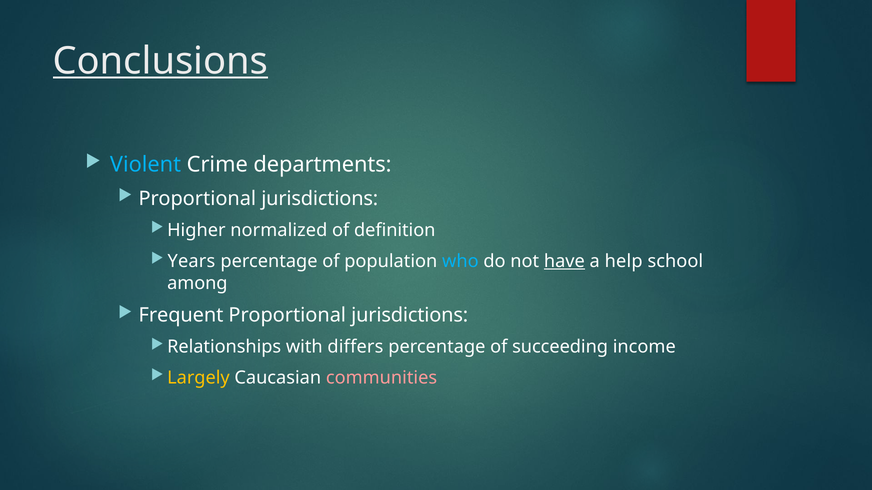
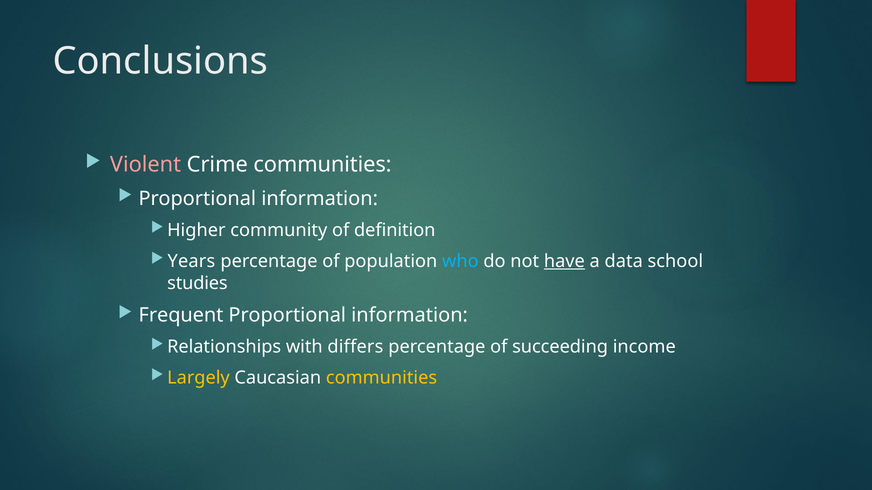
Conclusions underline: present -> none
Violent colour: light blue -> pink
Crime departments: departments -> communities
jurisdictions at (320, 199): jurisdictions -> information
normalized: normalized -> community
help: help -> data
among: among -> studies
jurisdictions at (410, 315): jurisdictions -> information
communities at (382, 378) colour: pink -> yellow
